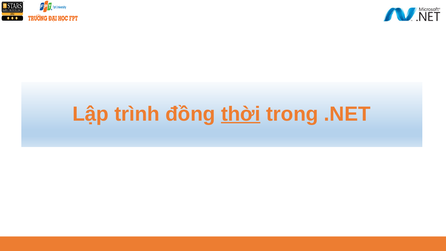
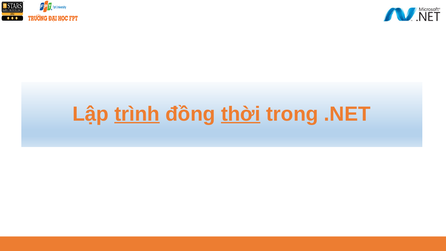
trình underline: none -> present
